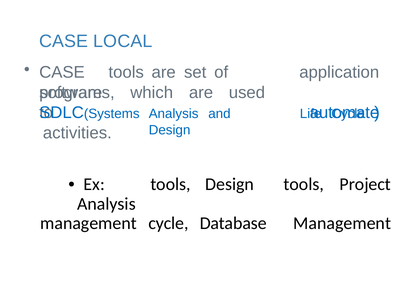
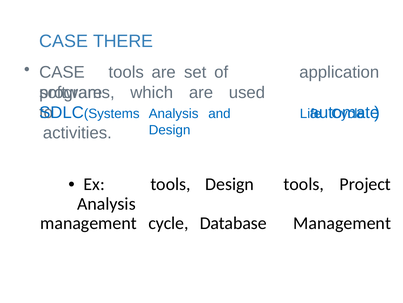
LOCAL: LOCAL -> THERE
